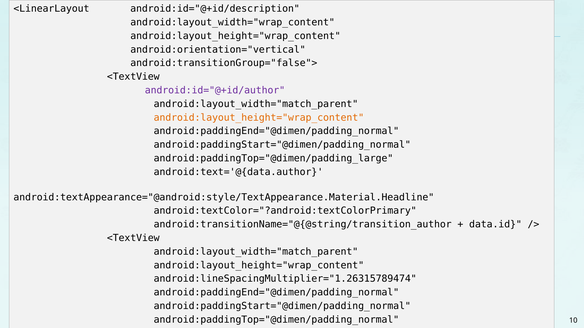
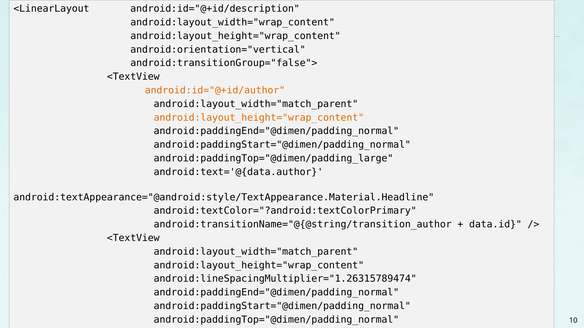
android:id="@+id/author colour: purple -> orange
